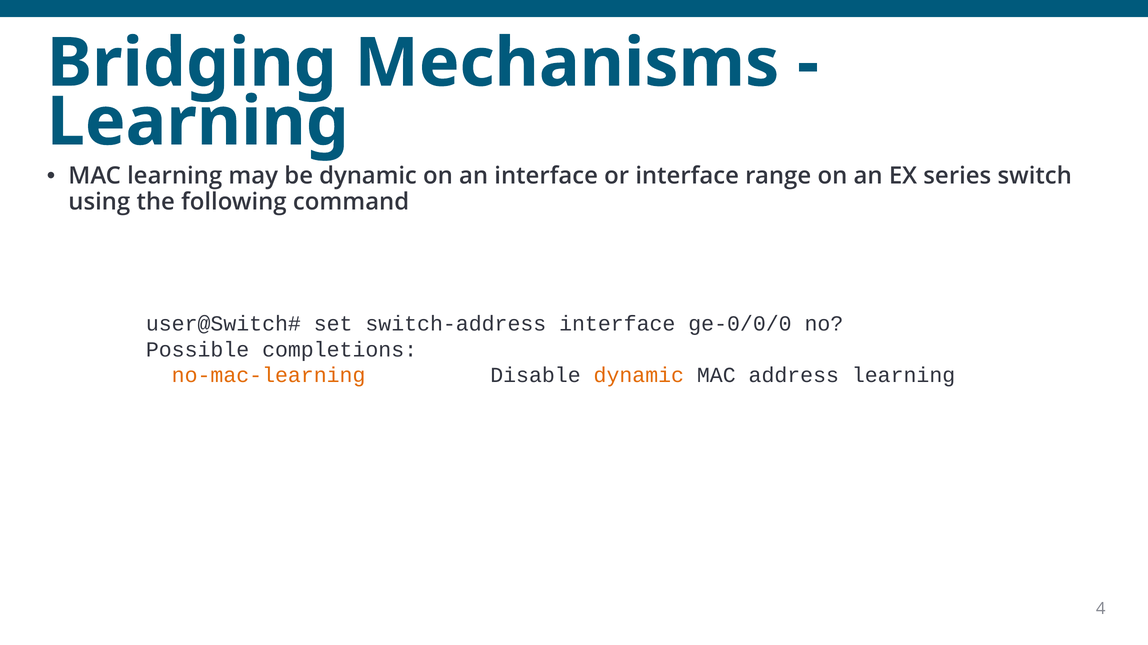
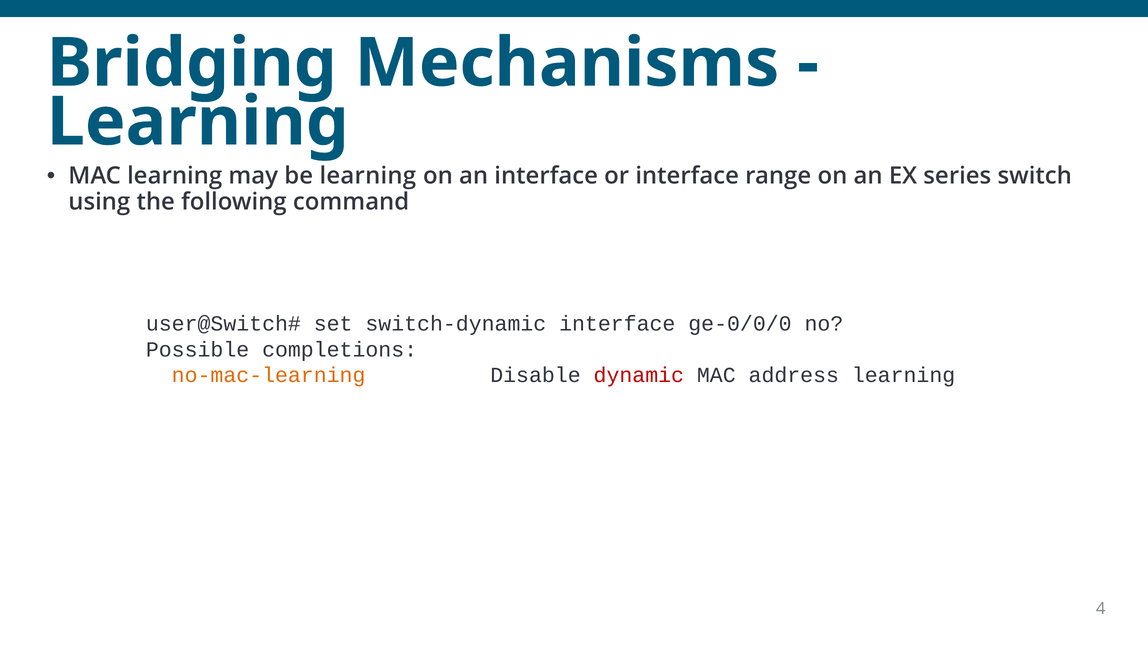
dynamic at (368, 176): dynamic -> learning
switch-address: switch-address -> switch-dynamic
dynamic at (639, 376) colour: orange -> red
